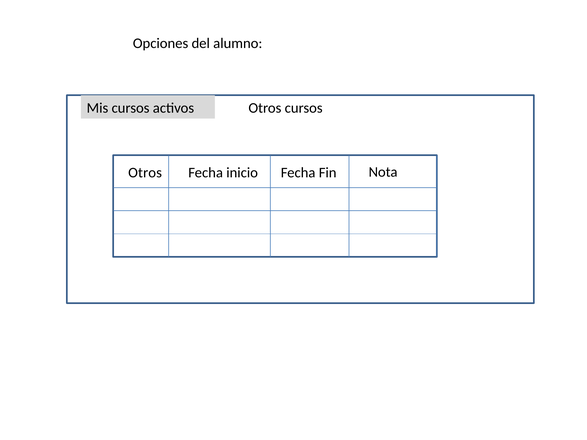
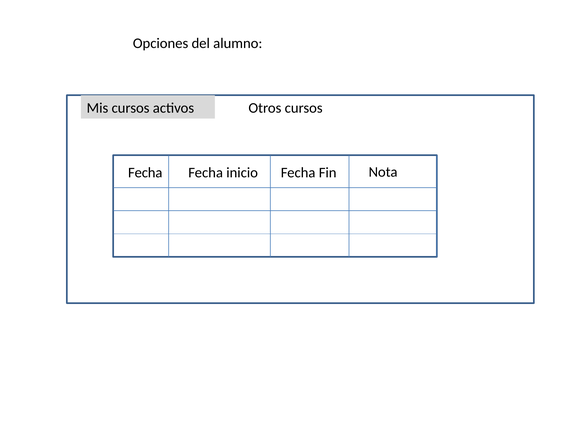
Otros at (145, 173): Otros -> Fecha
